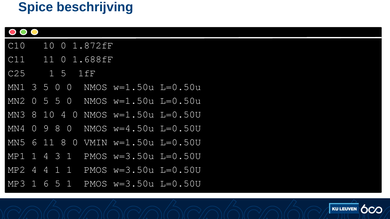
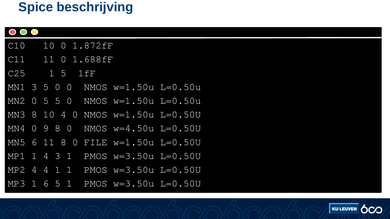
VMIN: VMIN -> FILE
